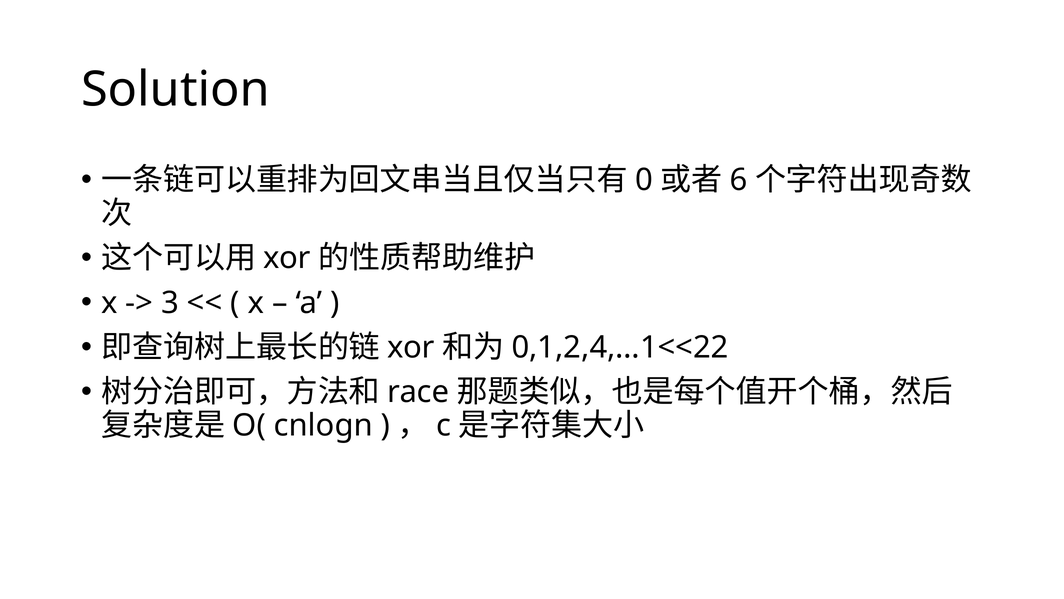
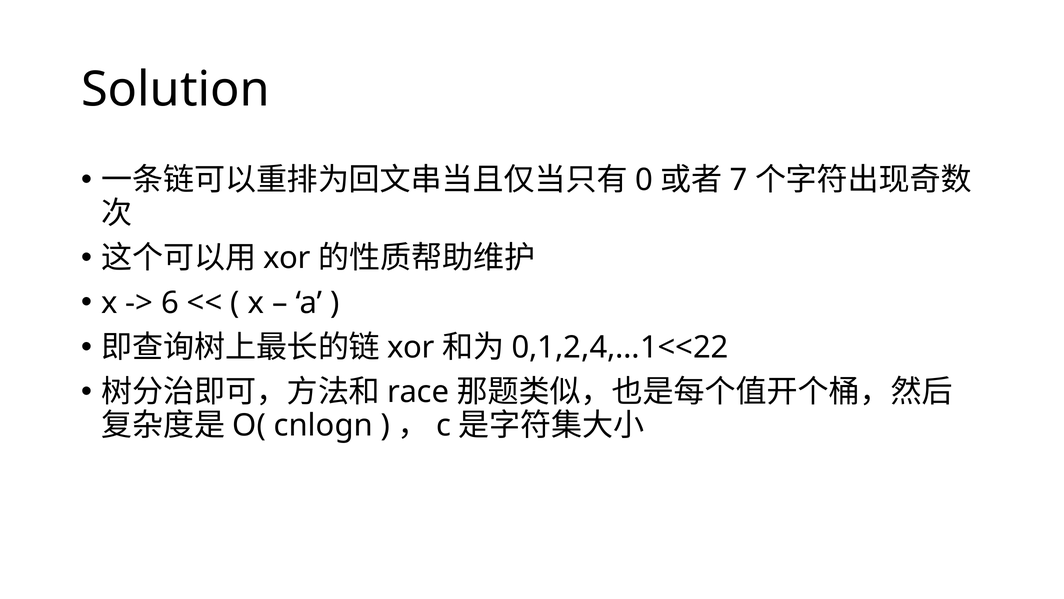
6: 6 -> 7
3: 3 -> 6
